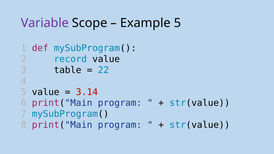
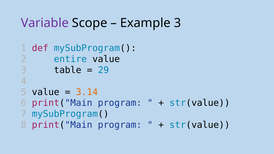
Example 5: 5 -> 3
record: record -> entire
22: 22 -> 29
3.14 colour: red -> orange
